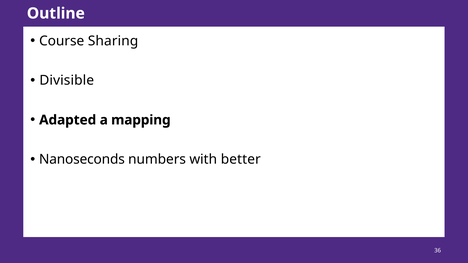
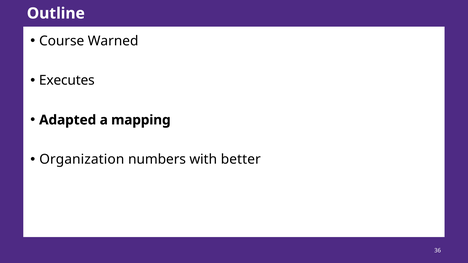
Sharing: Sharing -> Warned
Divisible: Divisible -> Executes
Nanoseconds: Nanoseconds -> Organization
